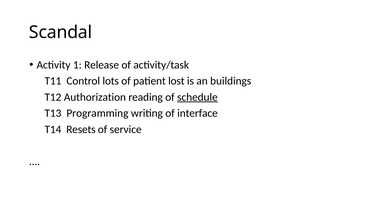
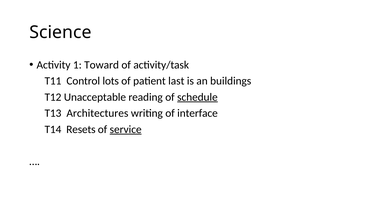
Scandal: Scandal -> Science
Release: Release -> Toward
lost: lost -> last
Authorization: Authorization -> Unacceptable
Programming: Programming -> Architectures
service underline: none -> present
